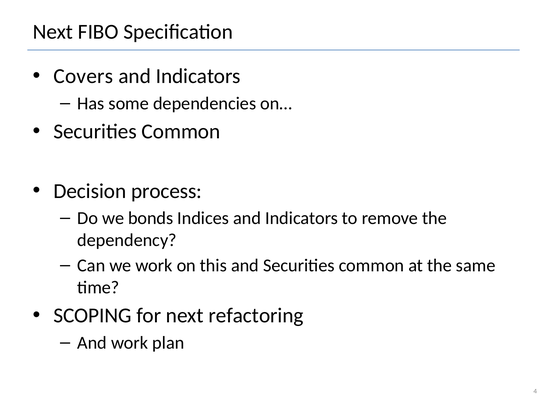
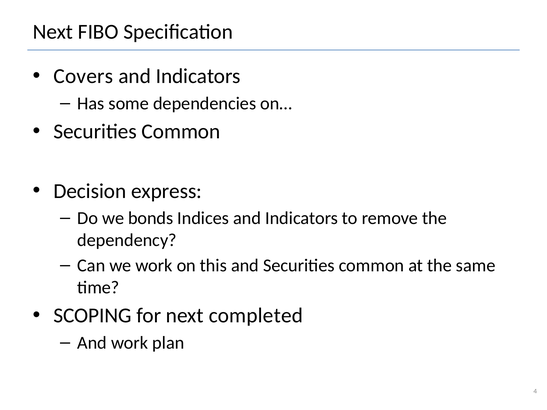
process: process -> express
refactoring: refactoring -> completed
